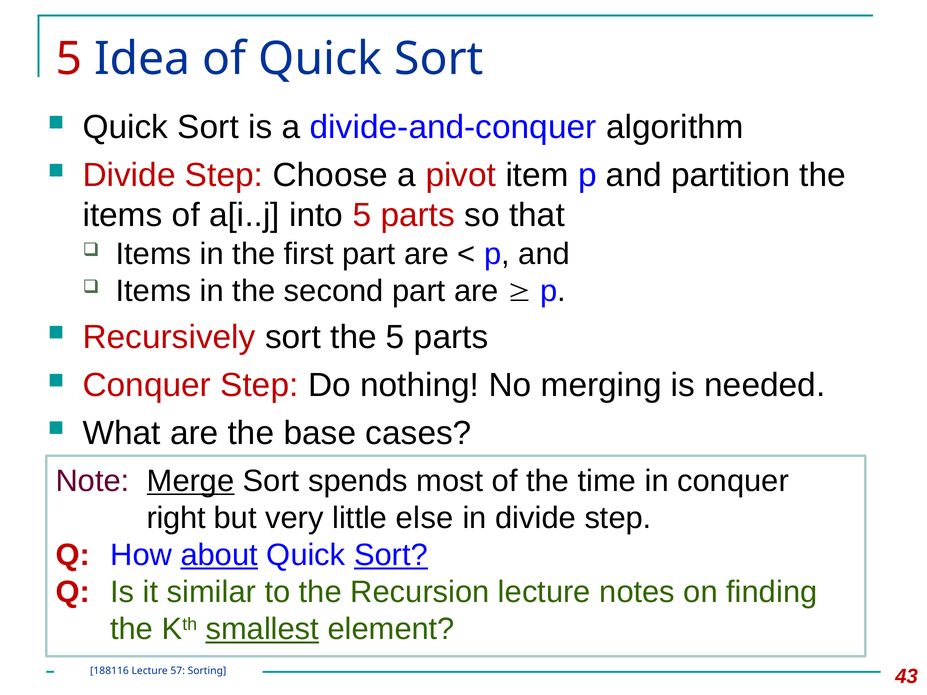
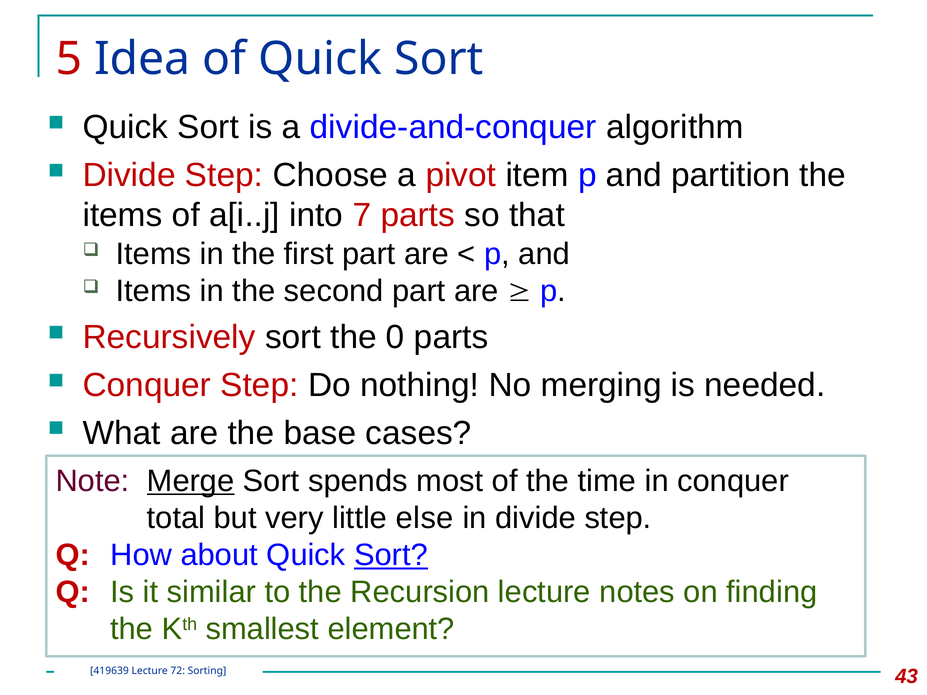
into 5: 5 -> 7
the 5: 5 -> 0
right: right -> total
about underline: present -> none
smallest underline: present -> none
188116: 188116 -> 419639
57: 57 -> 72
